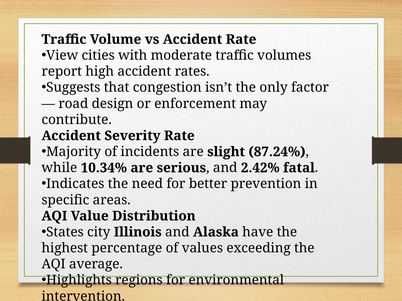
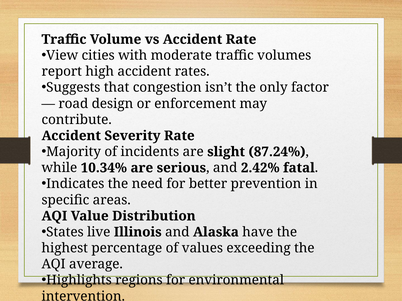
city: city -> live
